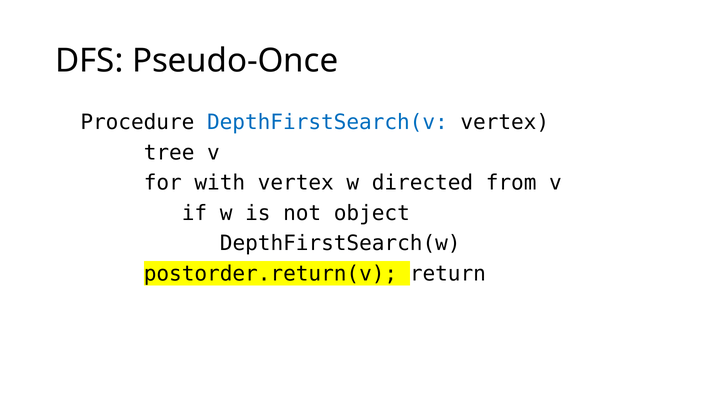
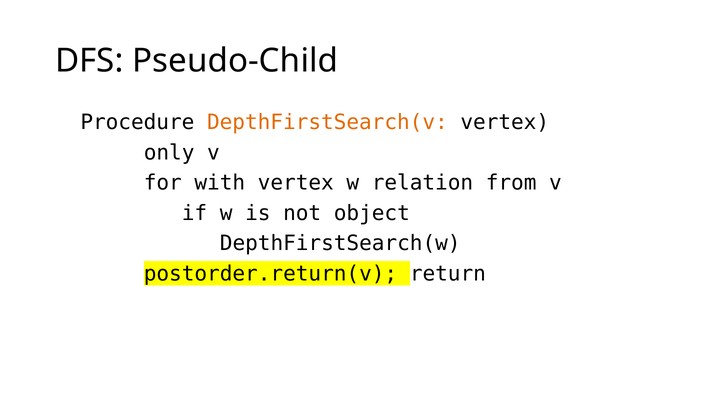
Pseudo-Once: Pseudo-Once -> Pseudo-Child
DepthFirstSearch(v colour: blue -> orange
tree: tree -> only
directed: directed -> relation
